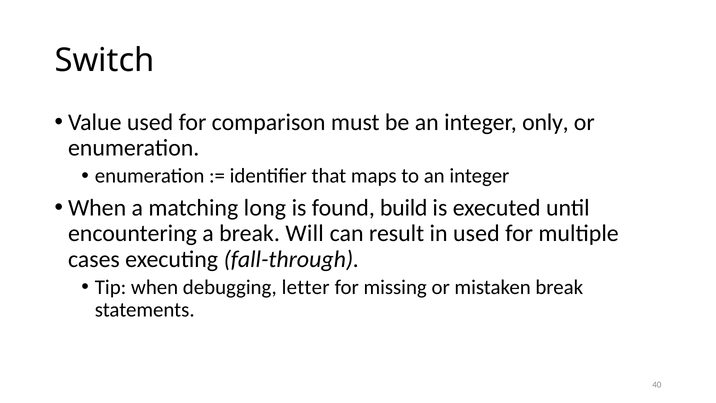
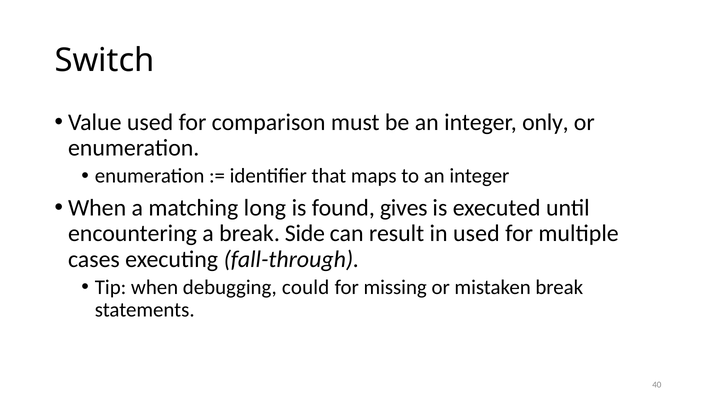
build: build -> gives
Will: Will -> Side
letter: letter -> could
